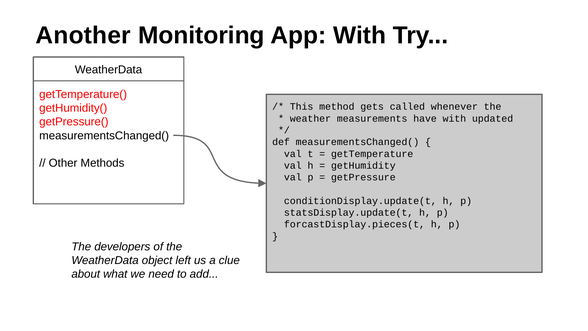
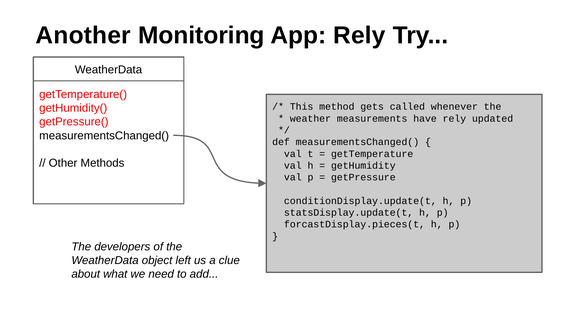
App With: With -> Rely
have with: with -> rely
